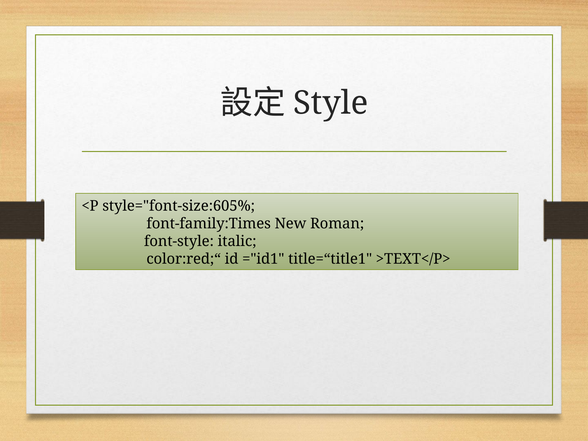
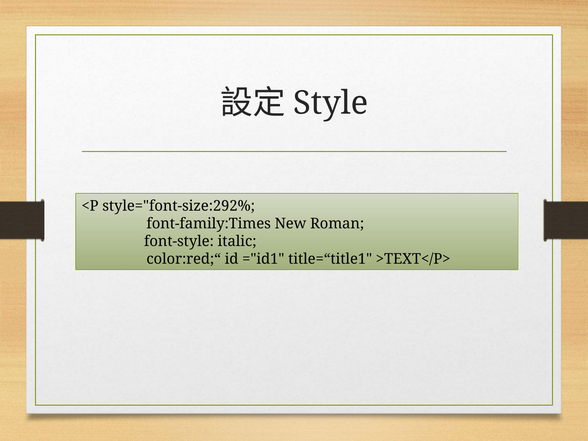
style="font-size:605%: style="font-size:605% -> style="font-size:292%
